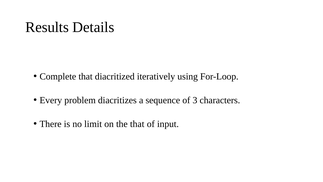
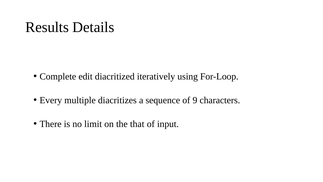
Complete that: that -> edit
problem: problem -> multiple
3: 3 -> 9
